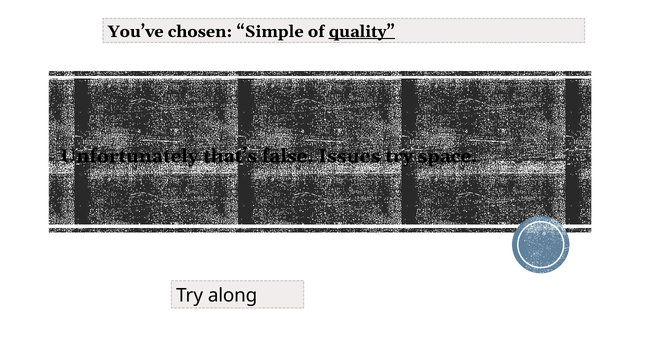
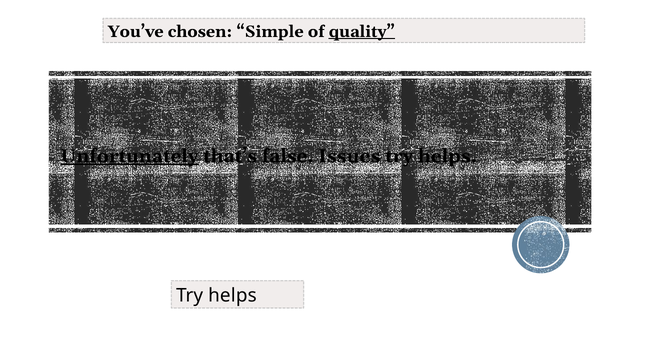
Unfortunately underline: none -> present
space at (448, 156): space -> helps
along at (233, 296): along -> helps
